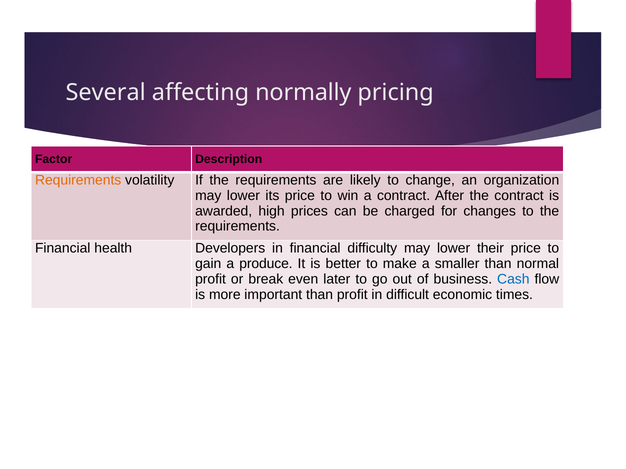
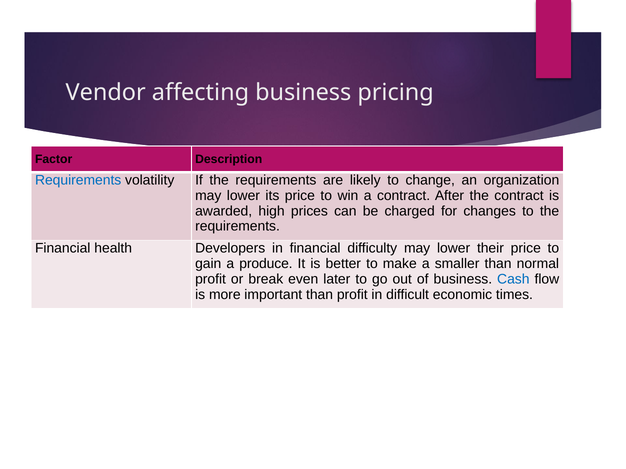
Several: Several -> Vendor
affecting normally: normally -> business
Requirements at (78, 180) colour: orange -> blue
